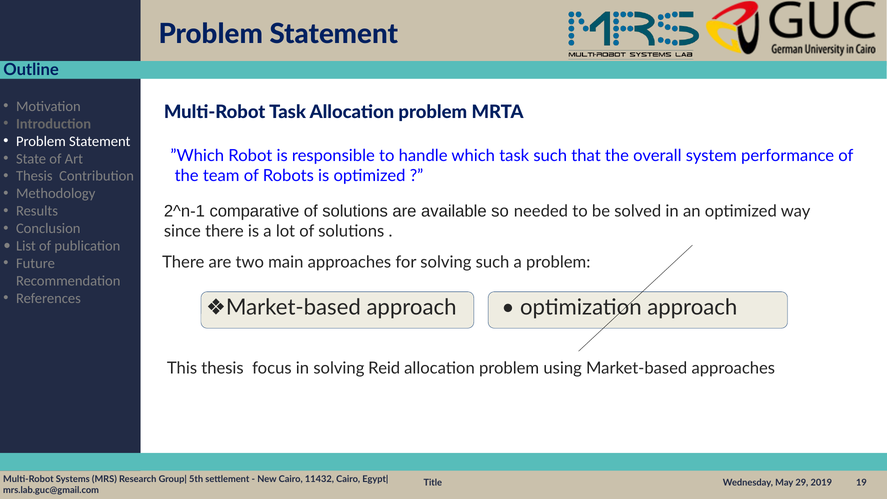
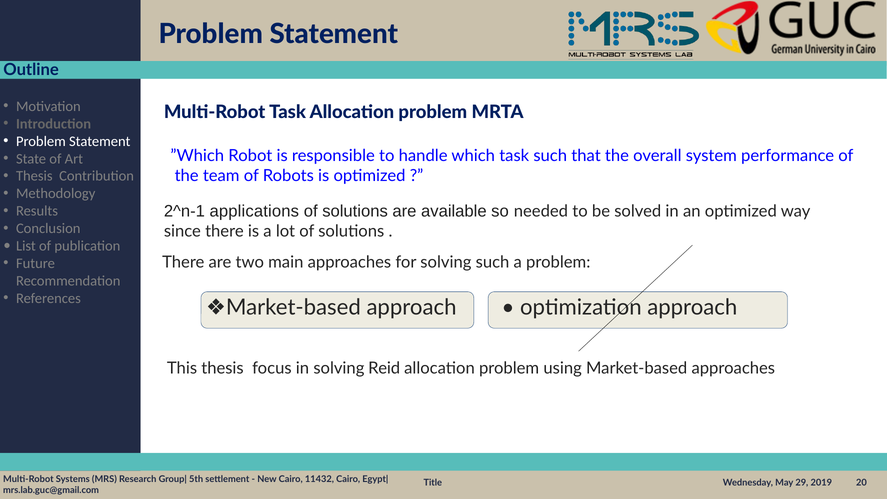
comparative: comparative -> applications
19: 19 -> 20
